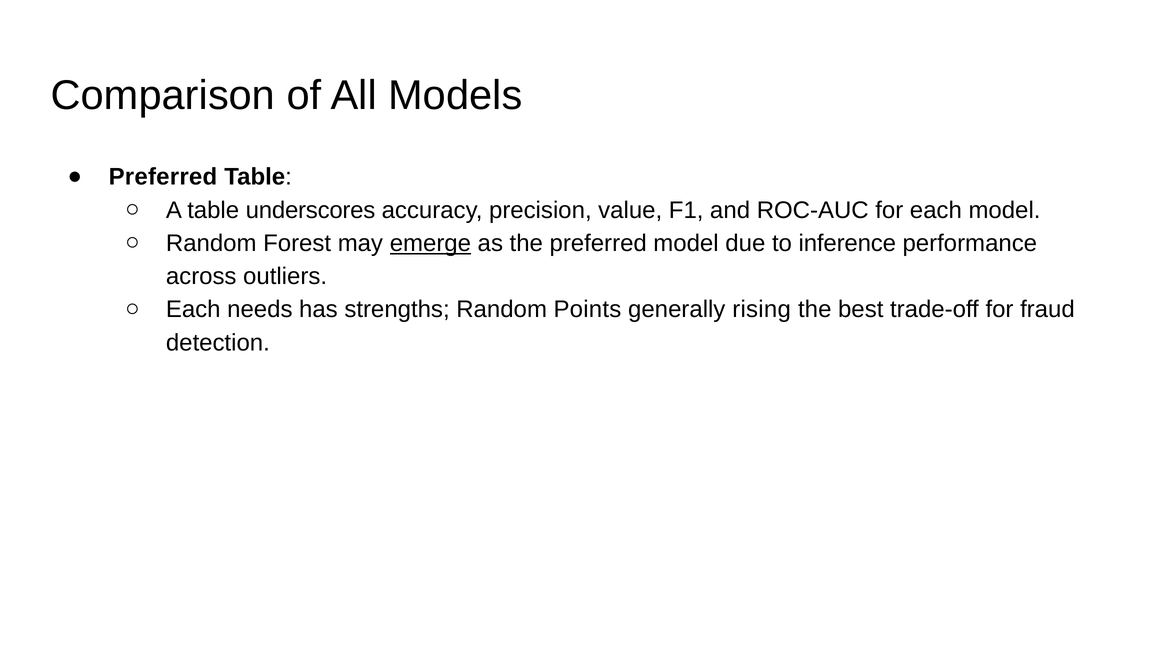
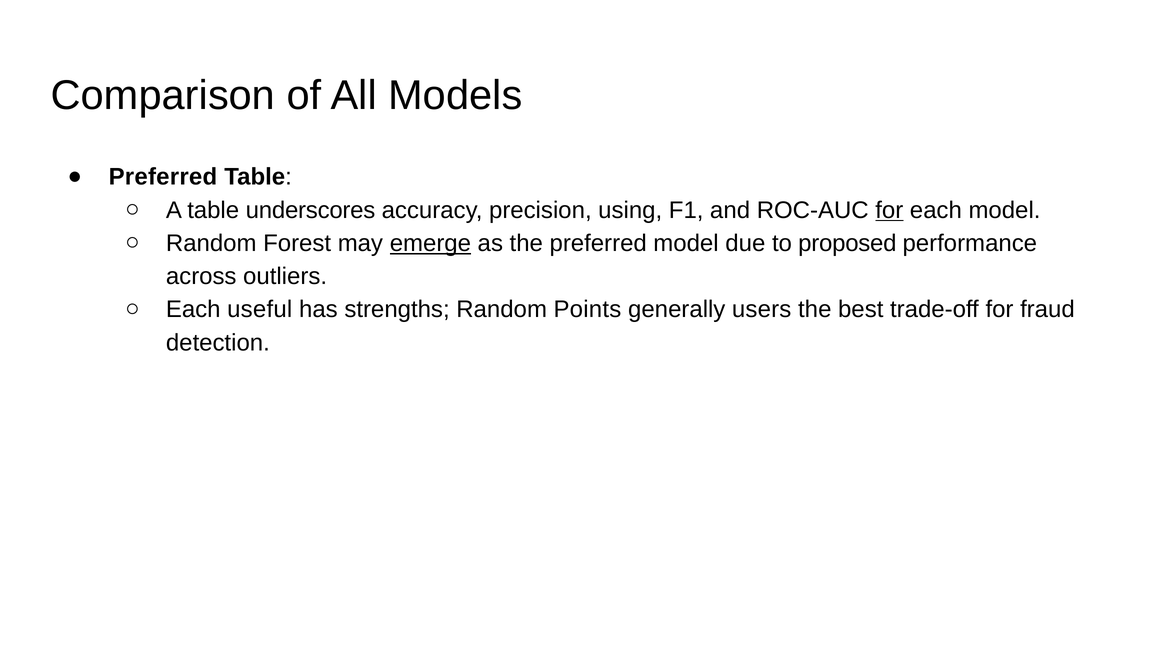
value: value -> using
for at (889, 210) underline: none -> present
inference: inference -> proposed
needs: needs -> useful
rising: rising -> users
